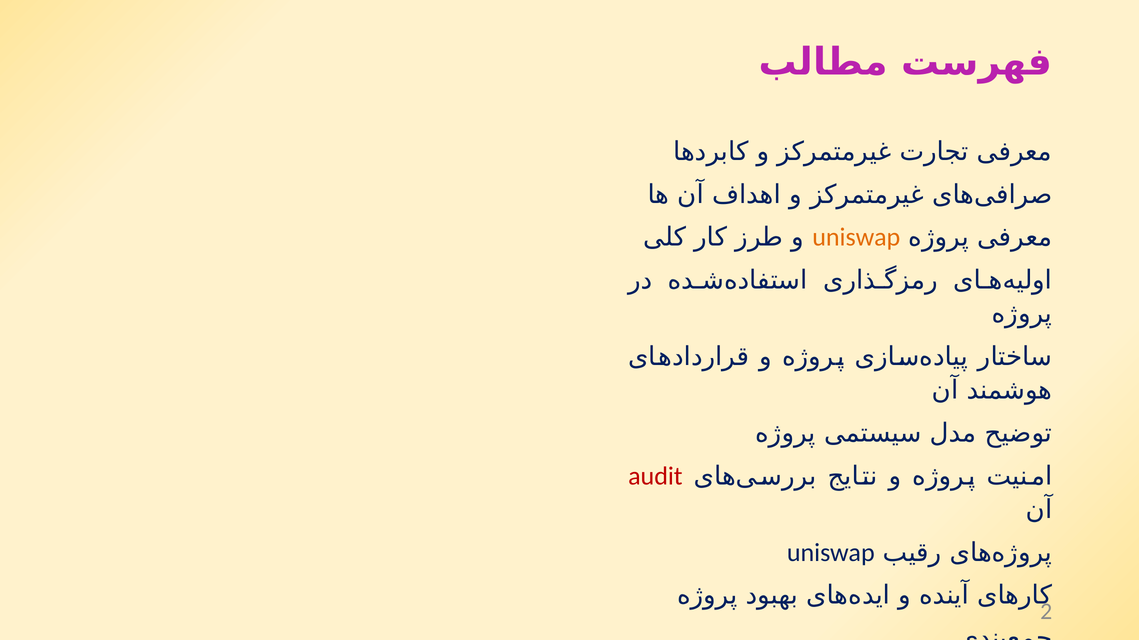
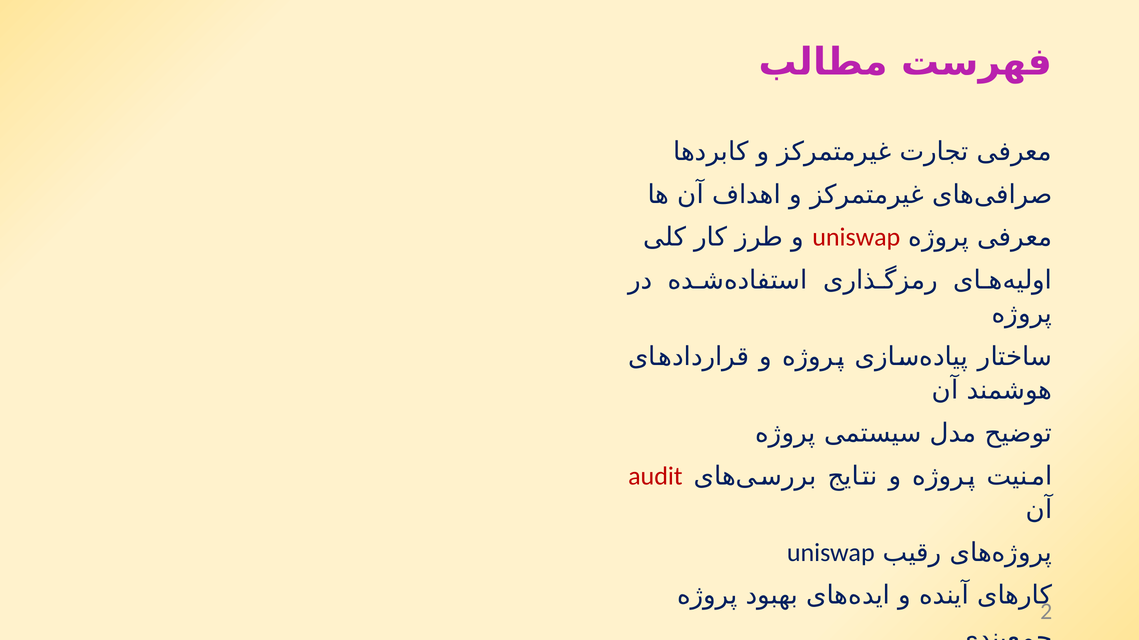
uniswap at (856, 238) colour: orange -> red
